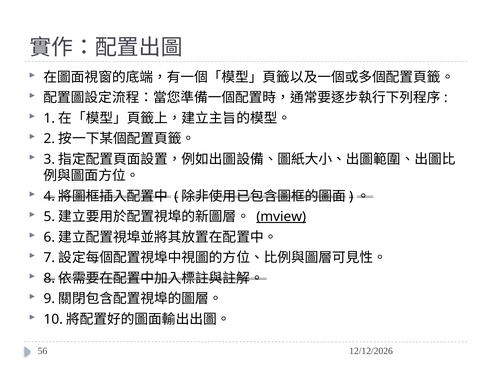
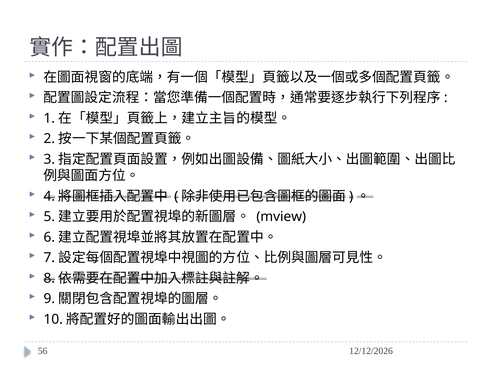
mview underline: present -> none
